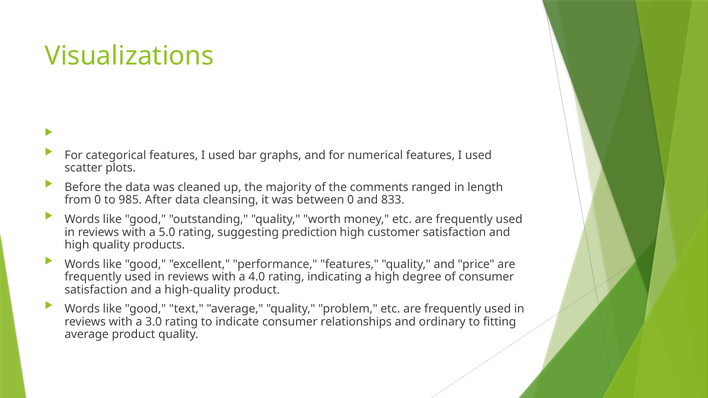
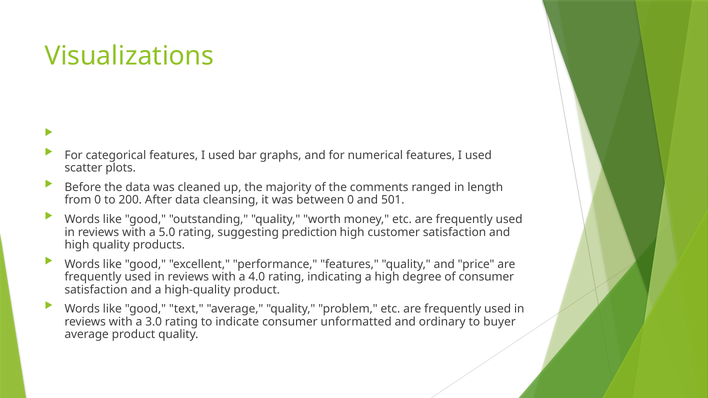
985: 985 -> 200
833: 833 -> 501
relationships: relationships -> unformatted
fitting: fitting -> buyer
